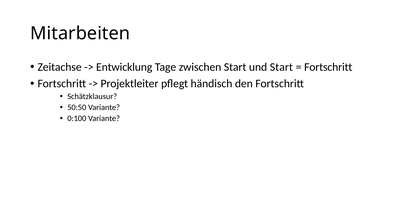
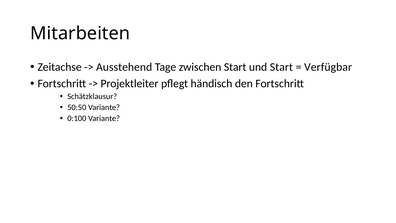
Entwicklung: Entwicklung -> Ausstehend
Fortschritt at (328, 67): Fortschritt -> Verfügbar
